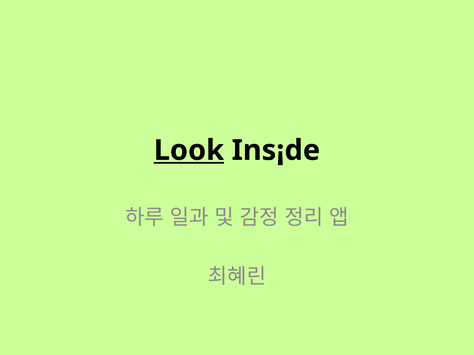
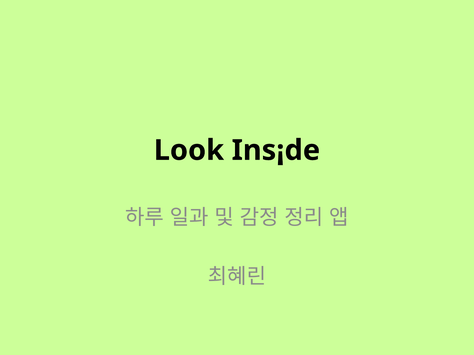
Look underline: present -> none
